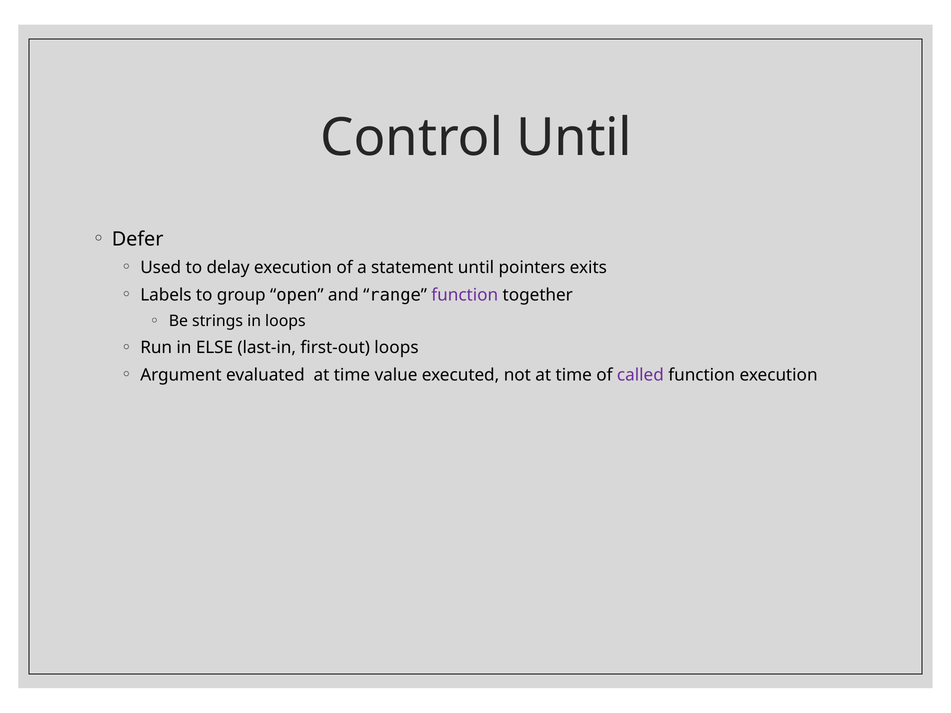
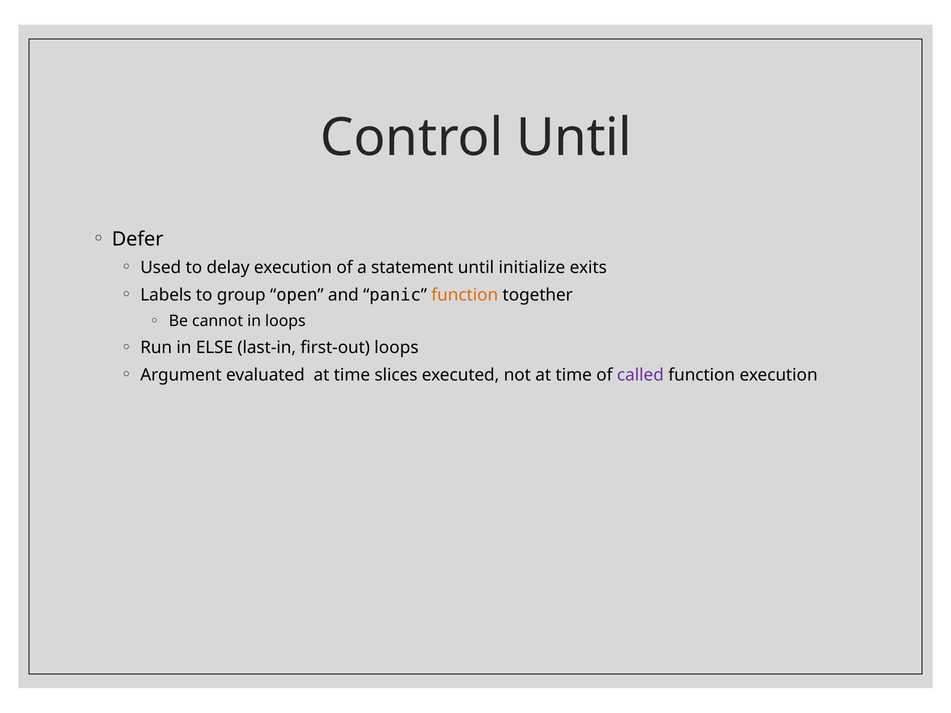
pointers: pointers -> initialize
range: range -> panic
function at (465, 295) colour: purple -> orange
strings: strings -> cannot
value: value -> slices
